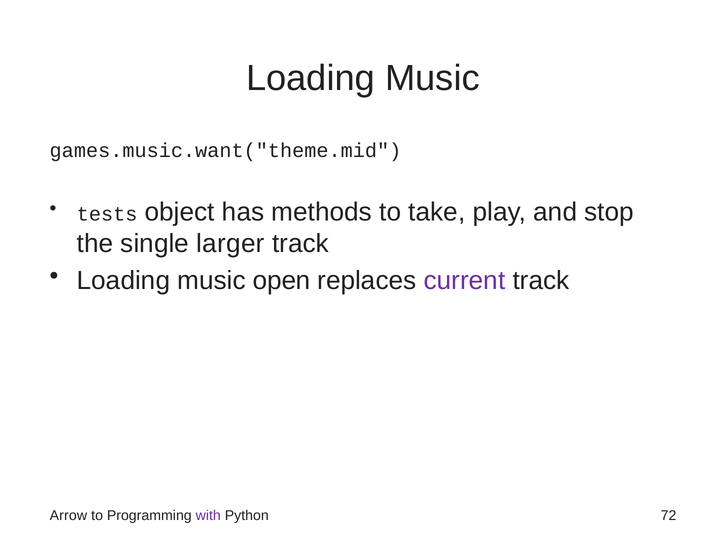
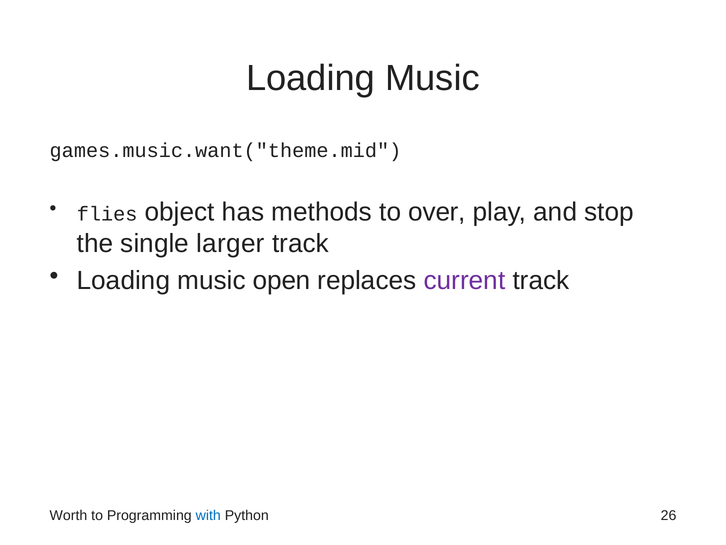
tests: tests -> flies
take: take -> over
Arrow: Arrow -> Worth
with colour: purple -> blue
72: 72 -> 26
